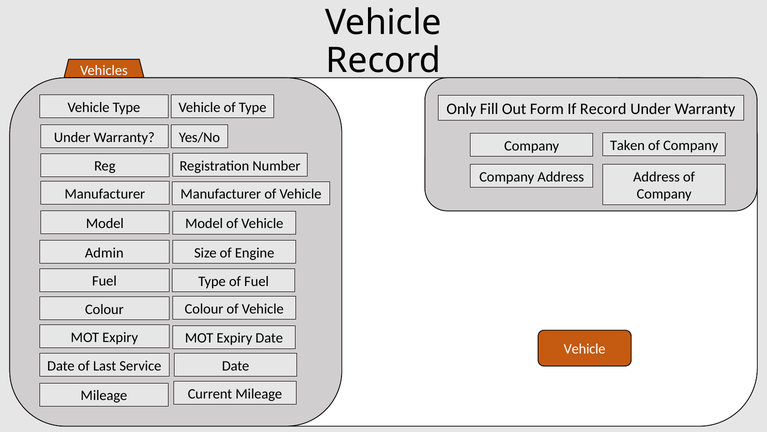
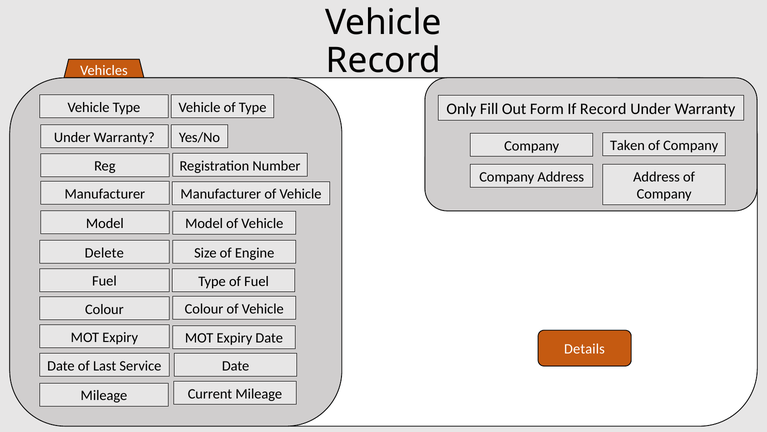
Admin: Admin -> Delete
Vehicle at (585, 349): Vehicle -> Details
